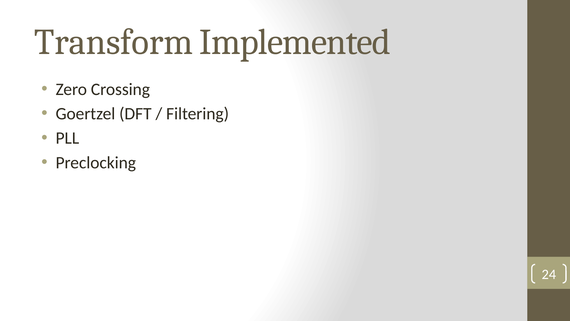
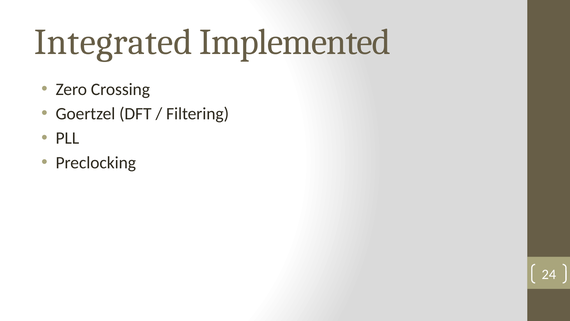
Transform: Transform -> Integrated
